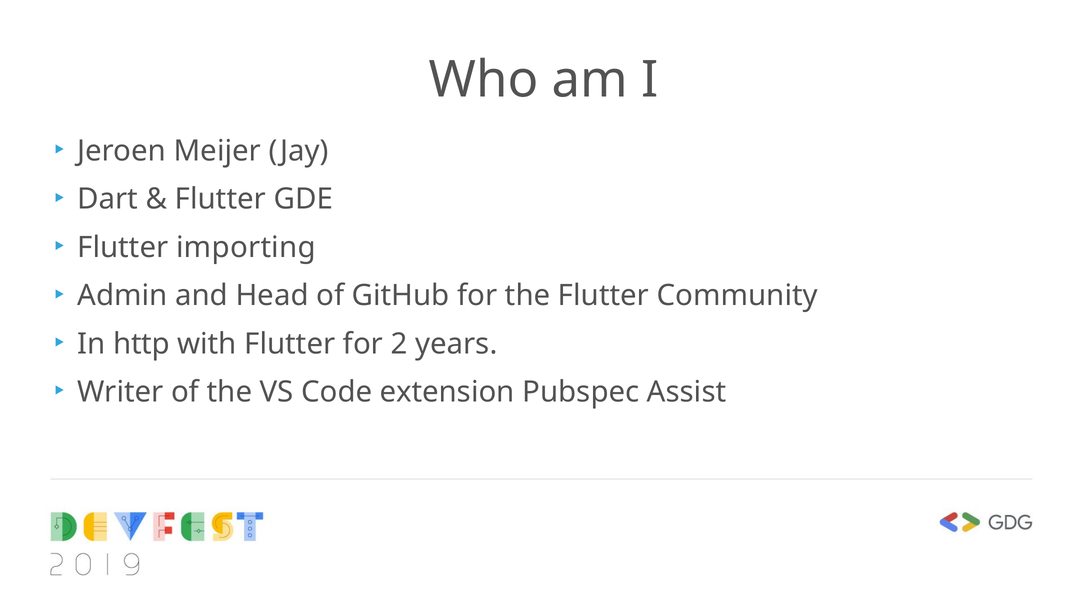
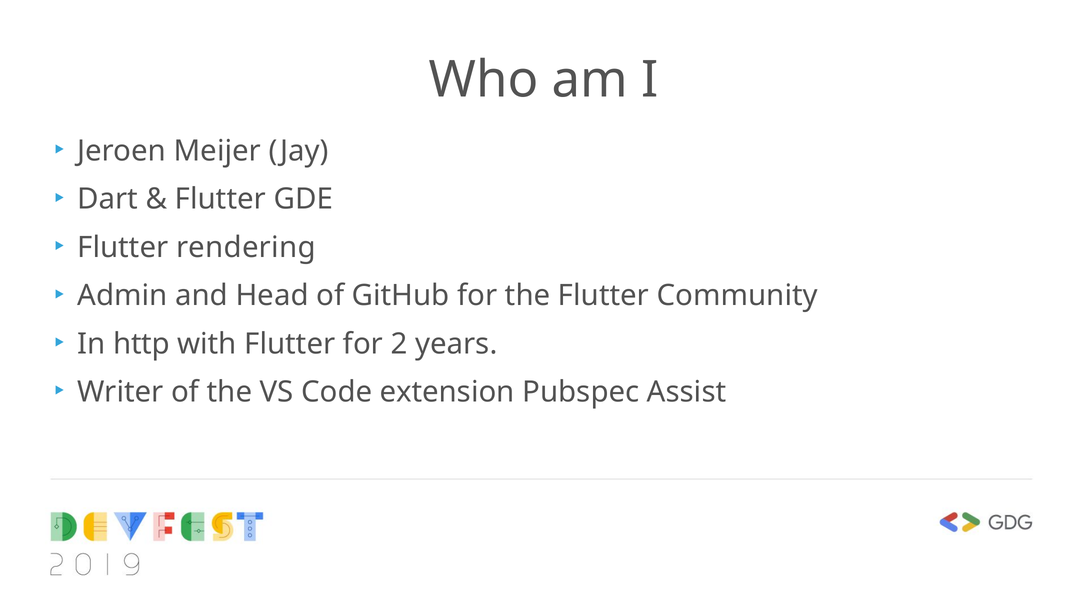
importing: importing -> rendering
